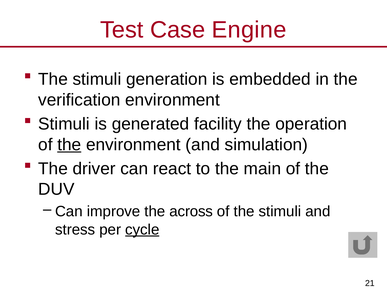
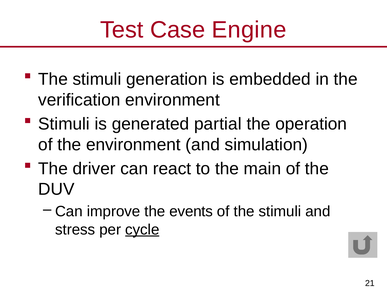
facility: facility -> partial
the at (69, 145) underline: present -> none
across: across -> events
